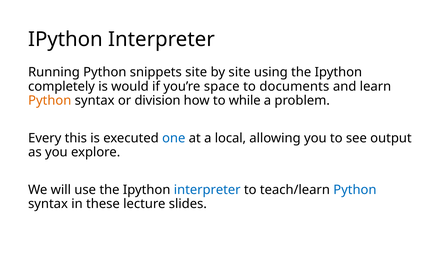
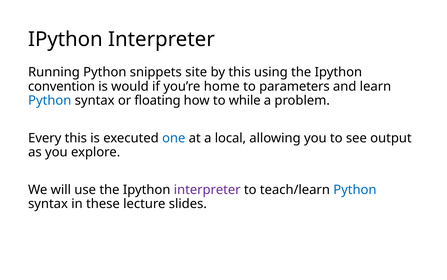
by site: site -> this
completely: completely -> convention
space: space -> home
documents: documents -> parameters
Python at (50, 100) colour: orange -> blue
division: division -> floating
interpreter at (207, 189) colour: blue -> purple
